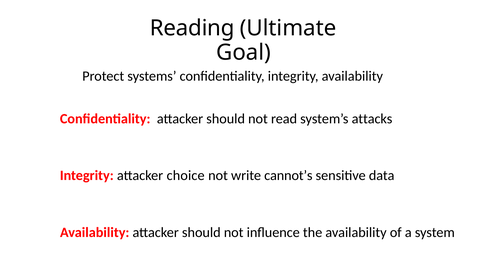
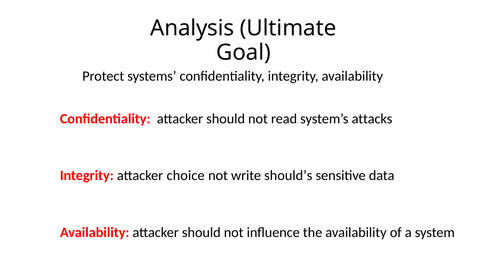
Reading: Reading -> Analysis
cannot’s: cannot’s -> should’s
